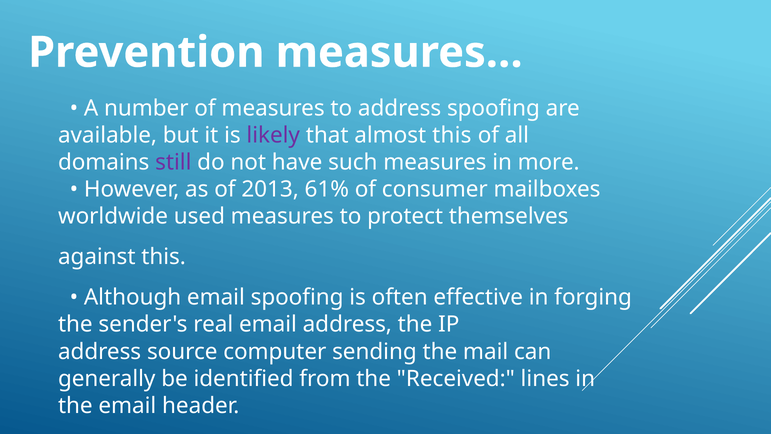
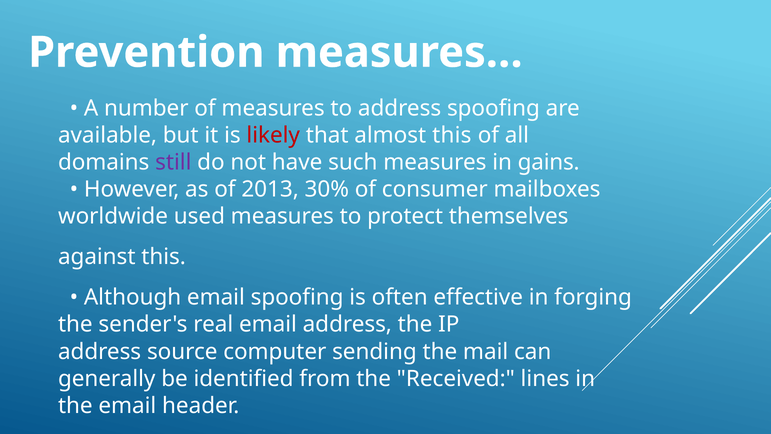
likely colour: purple -> red
more: more -> gains
61%: 61% -> 30%
